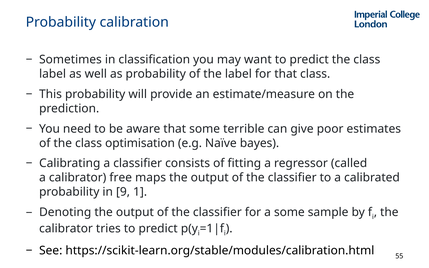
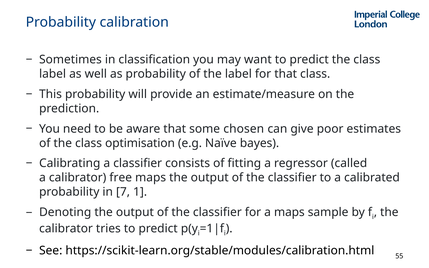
terrible: terrible -> chosen
9: 9 -> 7
a some: some -> maps
